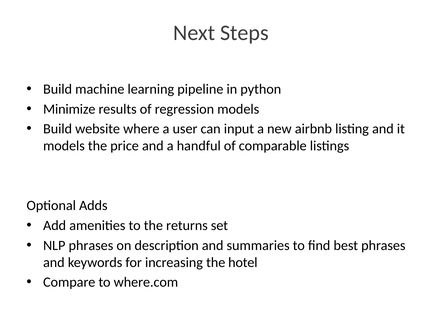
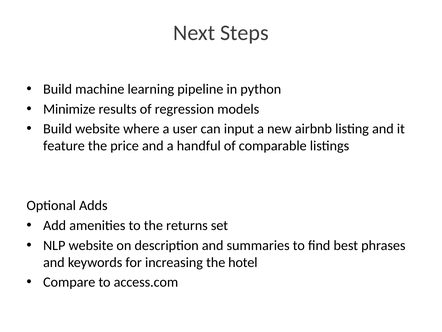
models at (64, 146): models -> feature
NLP phrases: phrases -> website
where.com: where.com -> access.com
